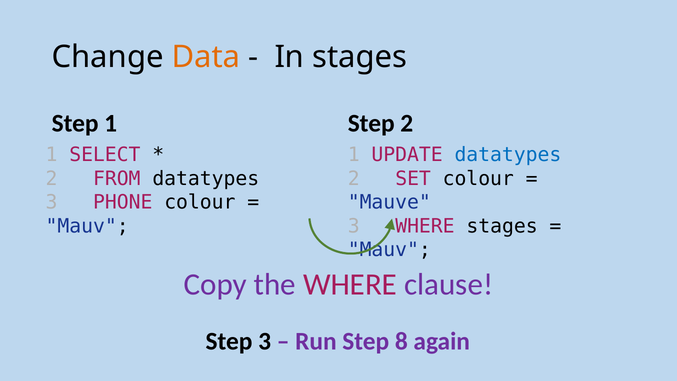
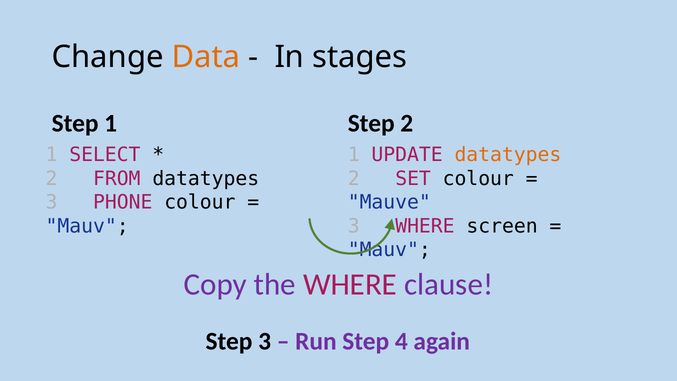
datatypes at (508, 155) colour: blue -> orange
WHERE stages: stages -> screen
8: 8 -> 4
